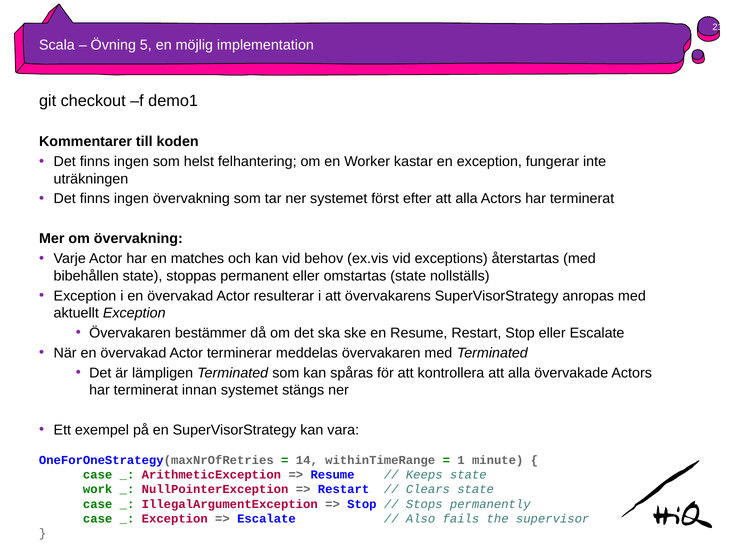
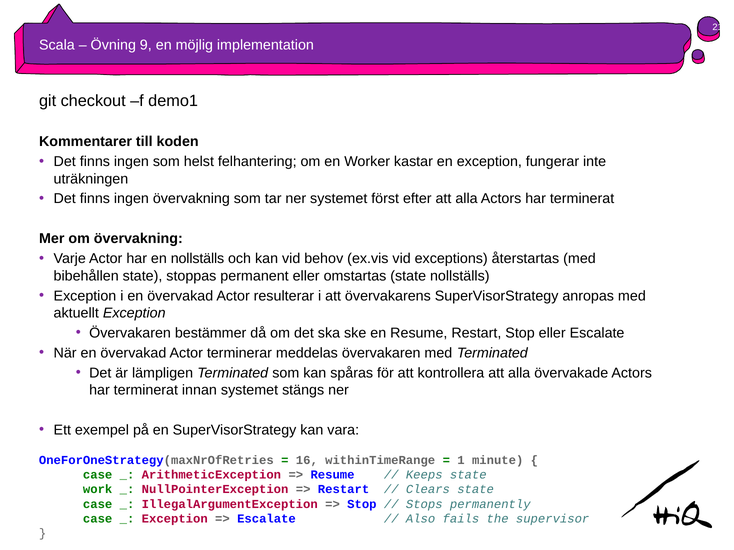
5: 5 -> 9
en matches: matches -> nollställs
14: 14 -> 16
